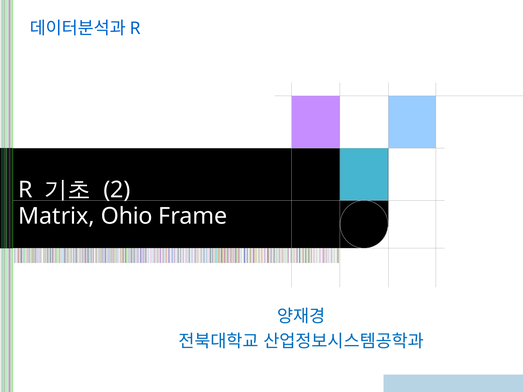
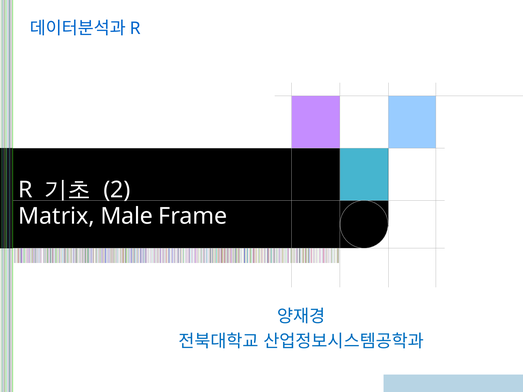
Ohio: Ohio -> Male
